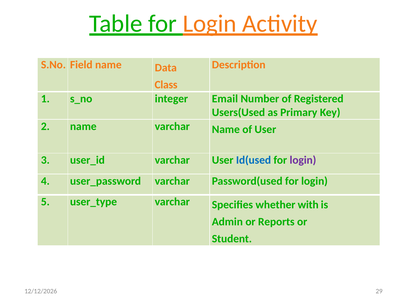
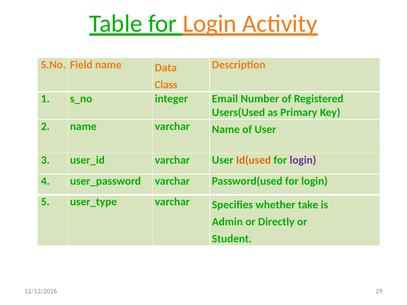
Id(used colour: blue -> orange
with: with -> take
Reports: Reports -> Directly
